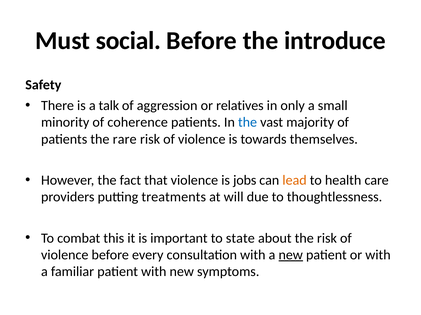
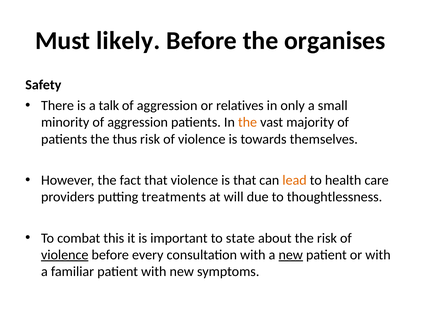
social: social -> likely
introduce: introduce -> organises
minority of coherence: coherence -> aggression
the at (248, 123) colour: blue -> orange
rare: rare -> thus
is jobs: jobs -> that
violence at (65, 255) underline: none -> present
